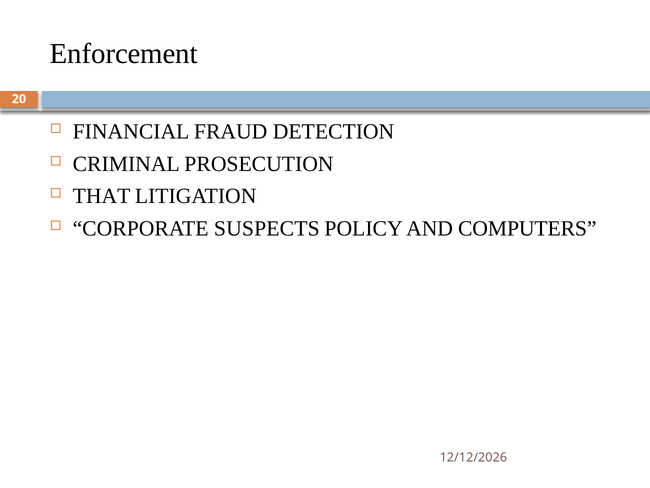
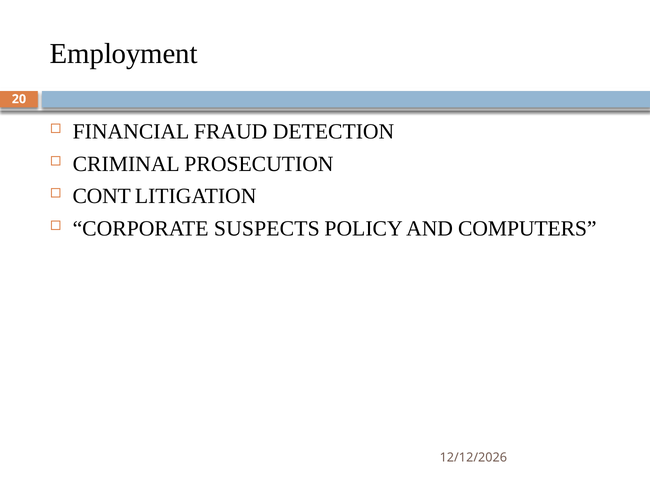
Enforcement: Enforcement -> Employment
THAT: THAT -> CONT
